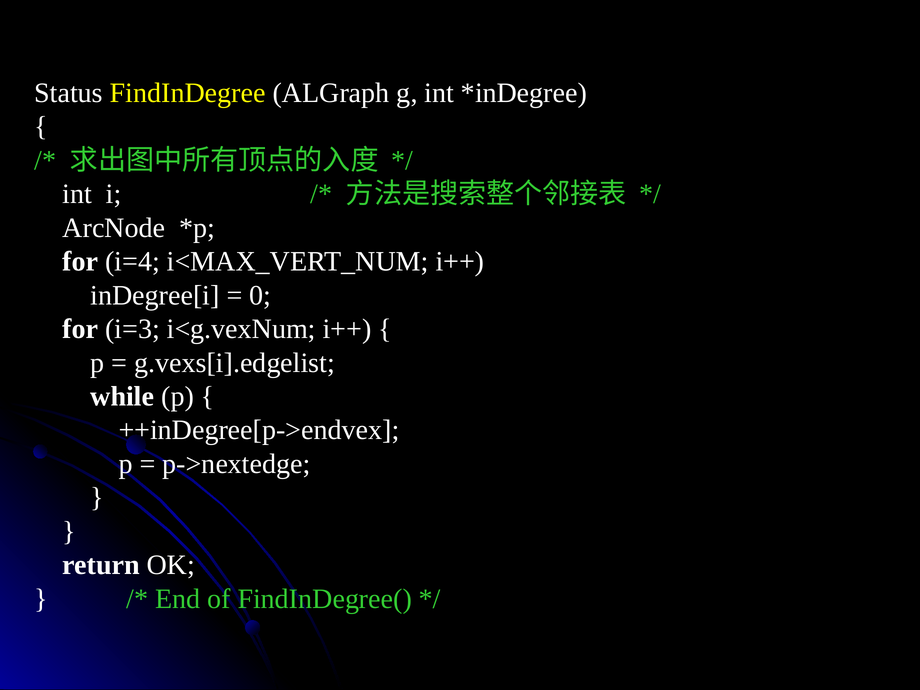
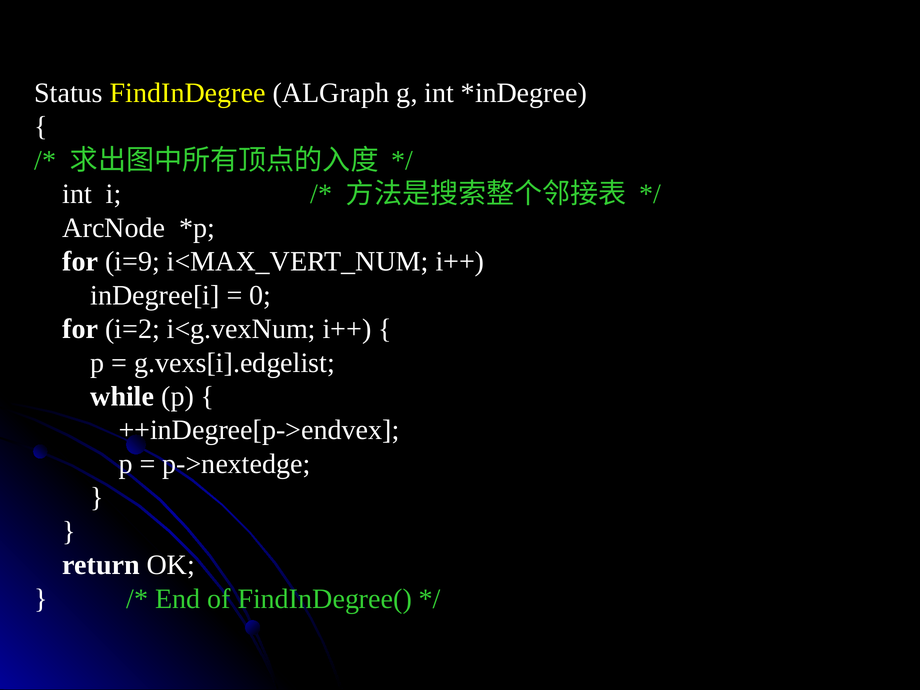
i=4: i=4 -> i=9
i=3: i=3 -> i=2
